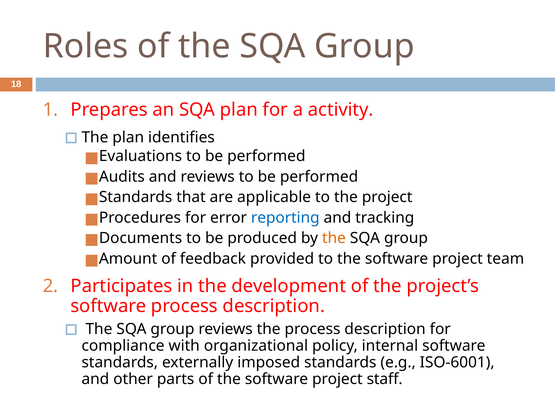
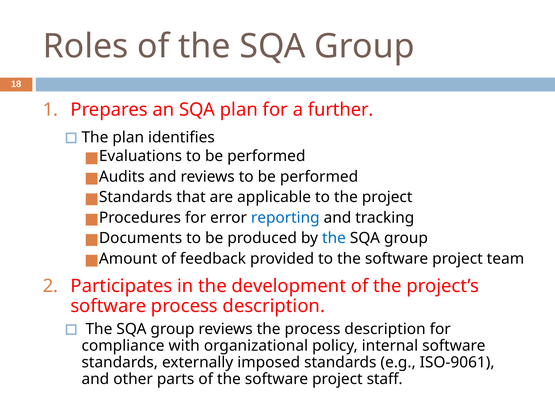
activity: activity -> further
the at (334, 238) colour: orange -> blue
ISO-6001: ISO-6001 -> ISO-9061
